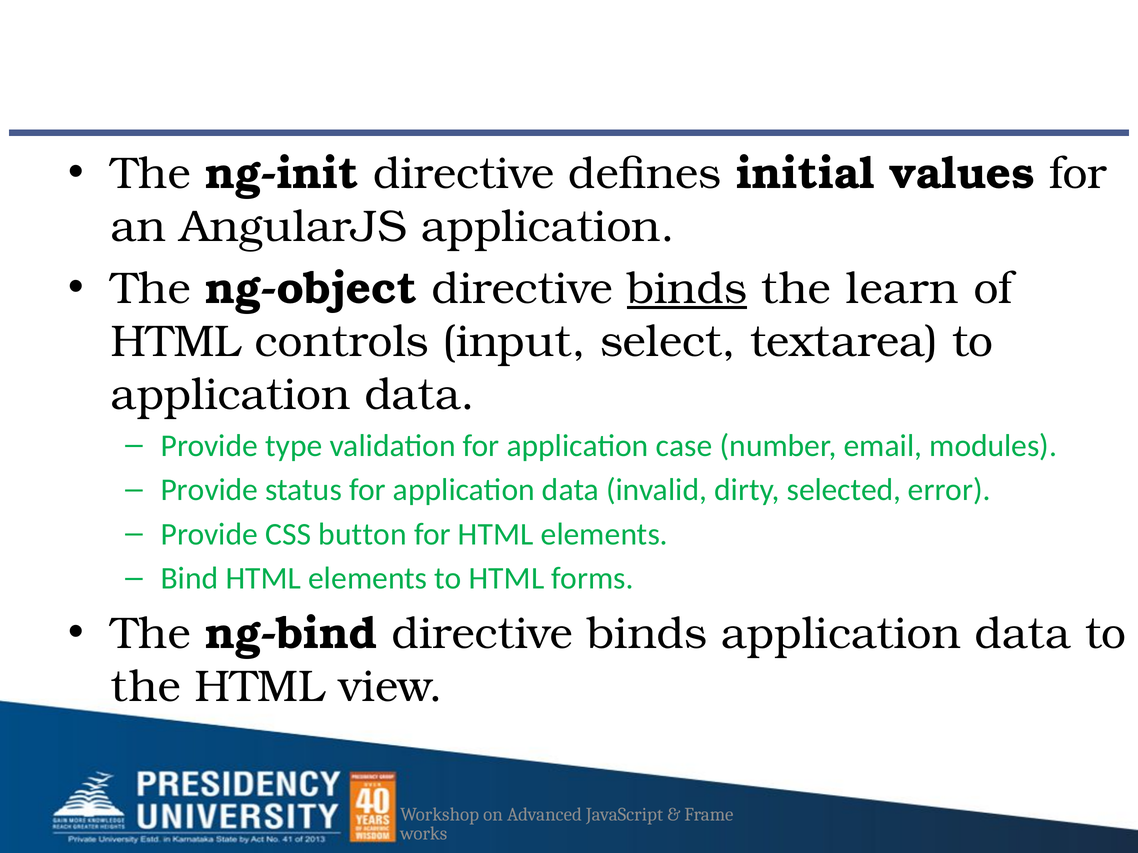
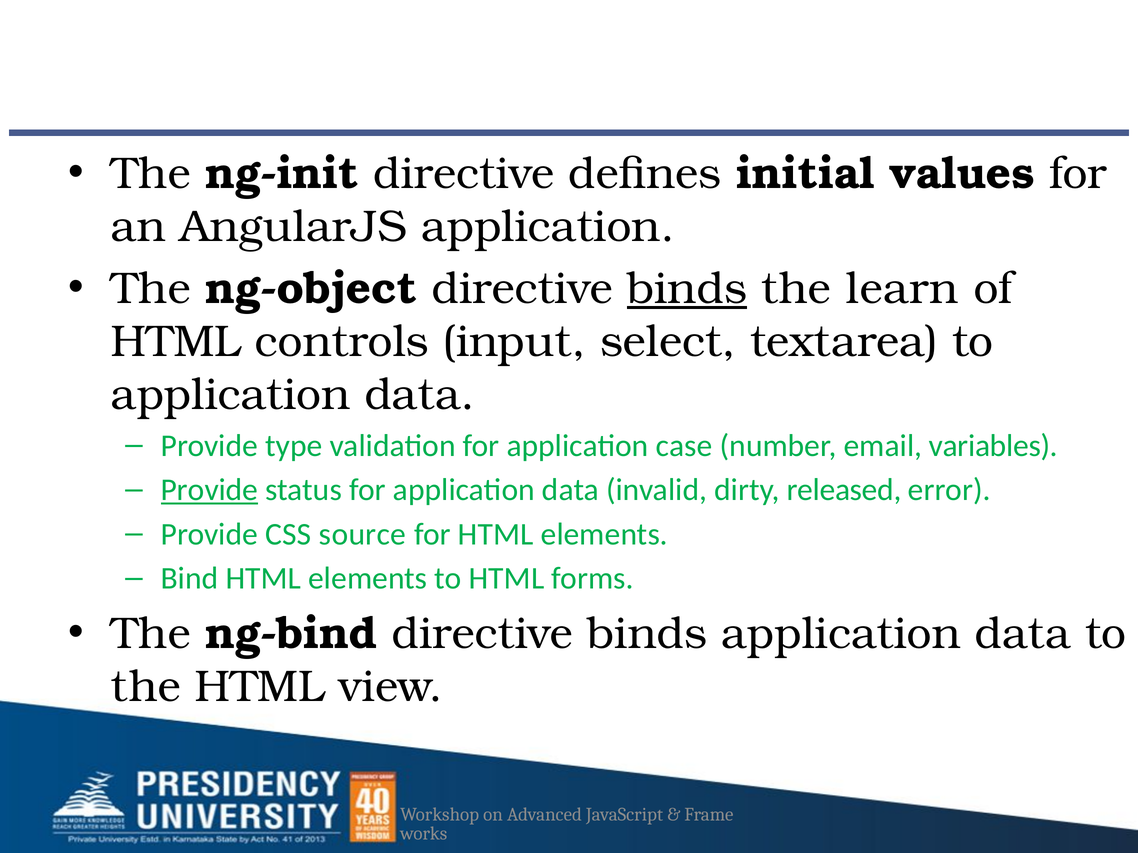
modules: modules -> variables
Provide at (209, 490) underline: none -> present
selected: selected -> released
button: button -> source
